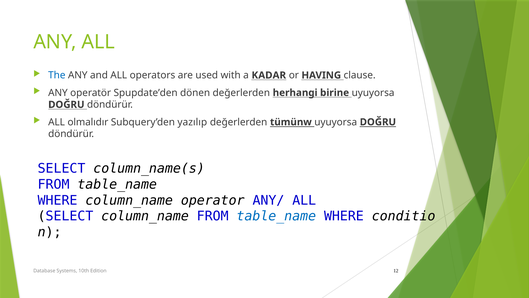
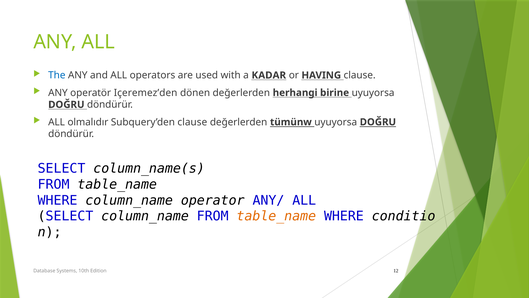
Spupdate’den: Spupdate’den -> Içeremez’den
Subquery’den yazılıp: yazılıp -> clause
table_name at (276, 216) colour: blue -> orange
